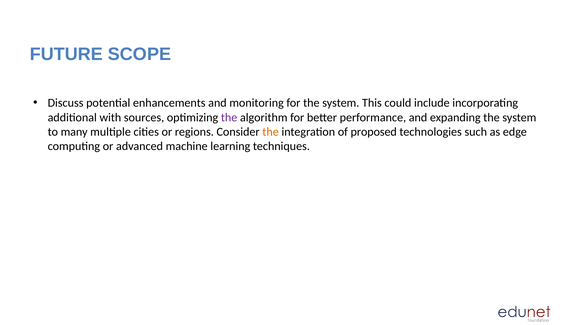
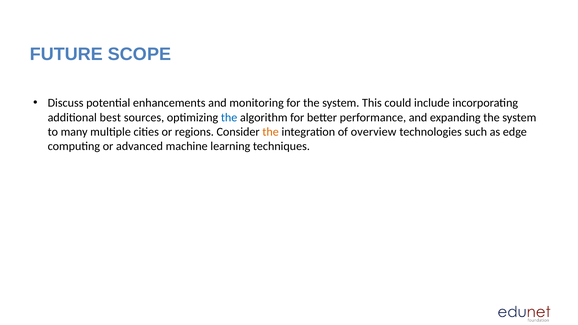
with: with -> best
the at (229, 117) colour: purple -> blue
proposed: proposed -> overview
